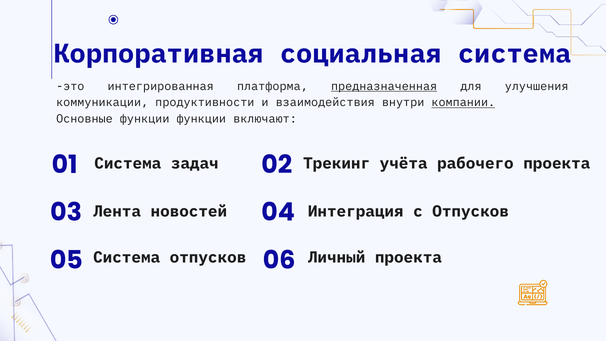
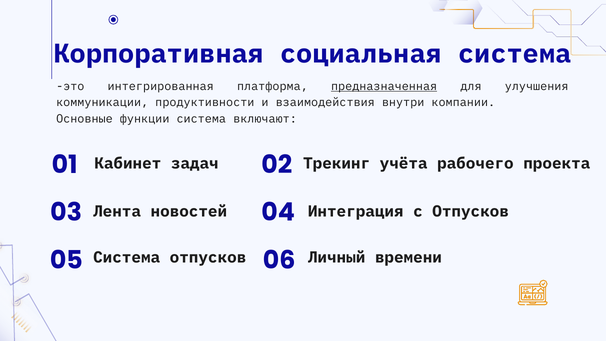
компании underline: present -> none
функции функции: функции -> система
Система at (128, 163): Система -> Кабинет
Личный проекта: проекта -> времени
